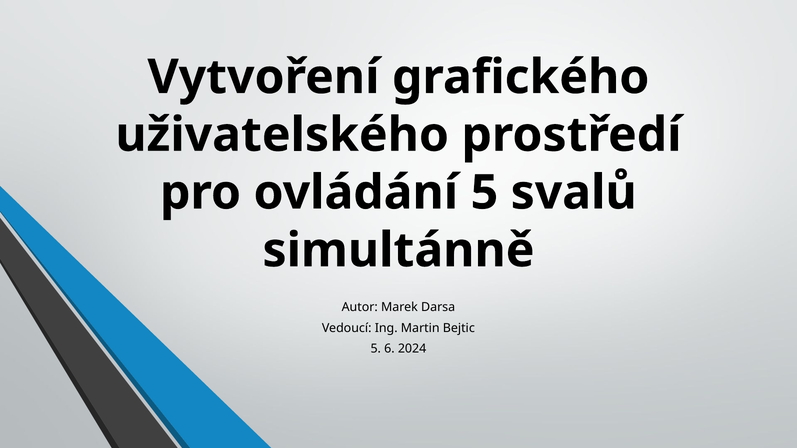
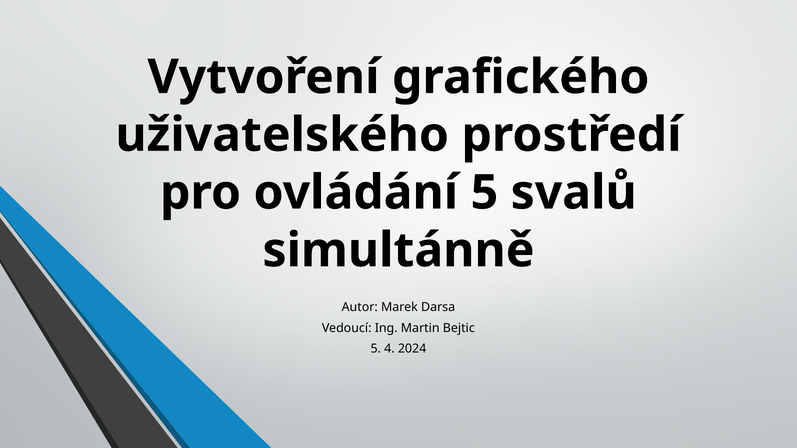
6: 6 -> 4
